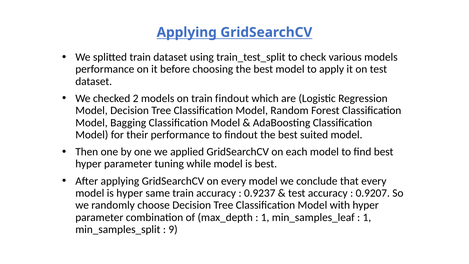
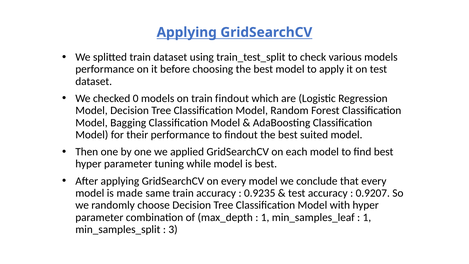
2: 2 -> 0
is hyper: hyper -> made
0.9237: 0.9237 -> 0.9235
9: 9 -> 3
